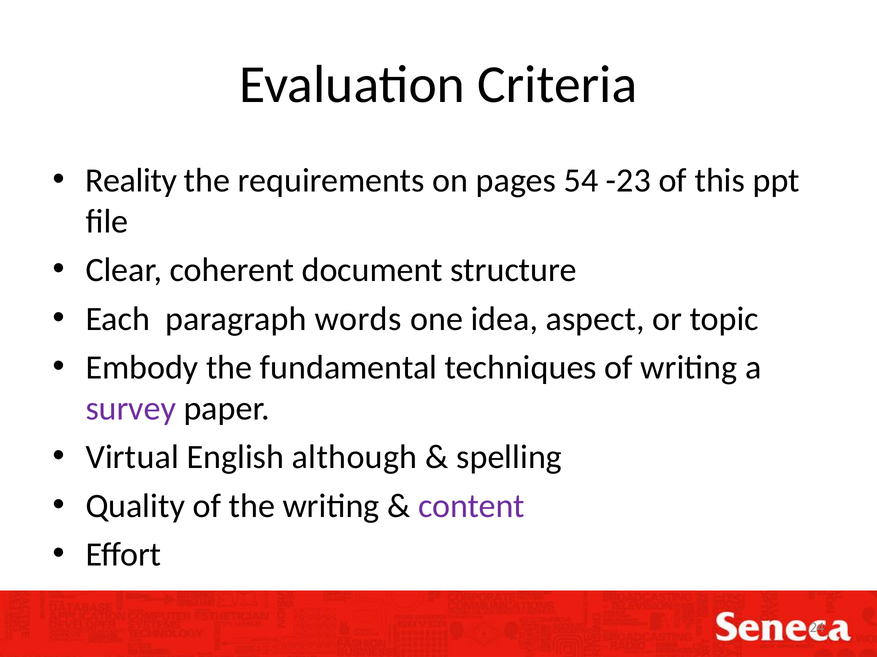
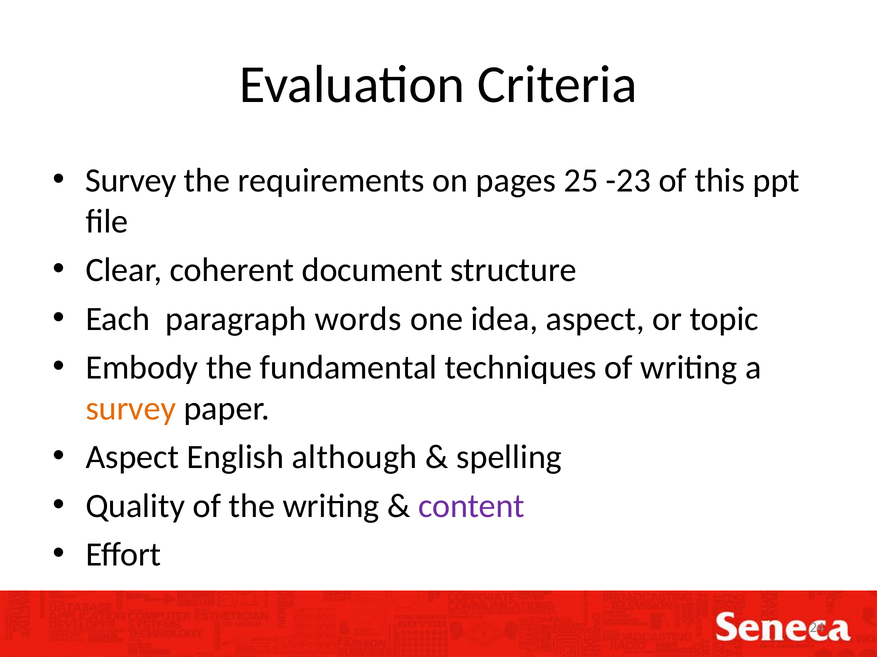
Reality at (131, 181): Reality -> Survey
54: 54 -> 25
survey at (131, 409) colour: purple -> orange
Virtual at (132, 458): Virtual -> Aspect
